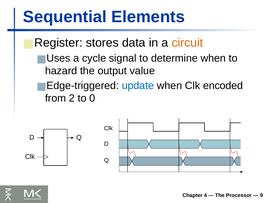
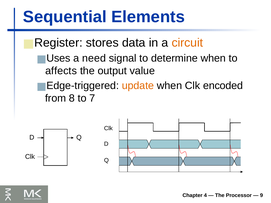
cycle: cycle -> need
hazard: hazard -> affects
update colour: blue -> orange
2: 2 -> 8
0: 0 -> 7
